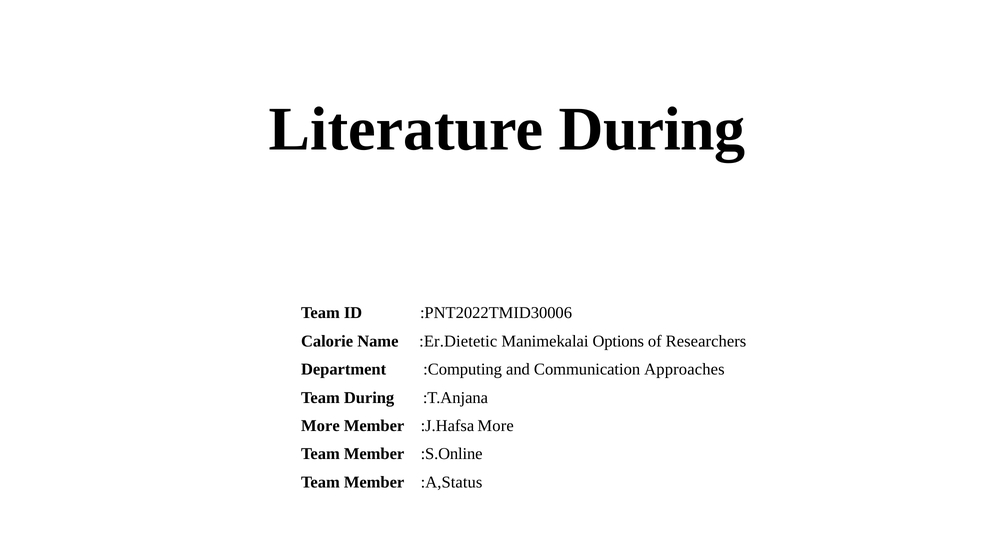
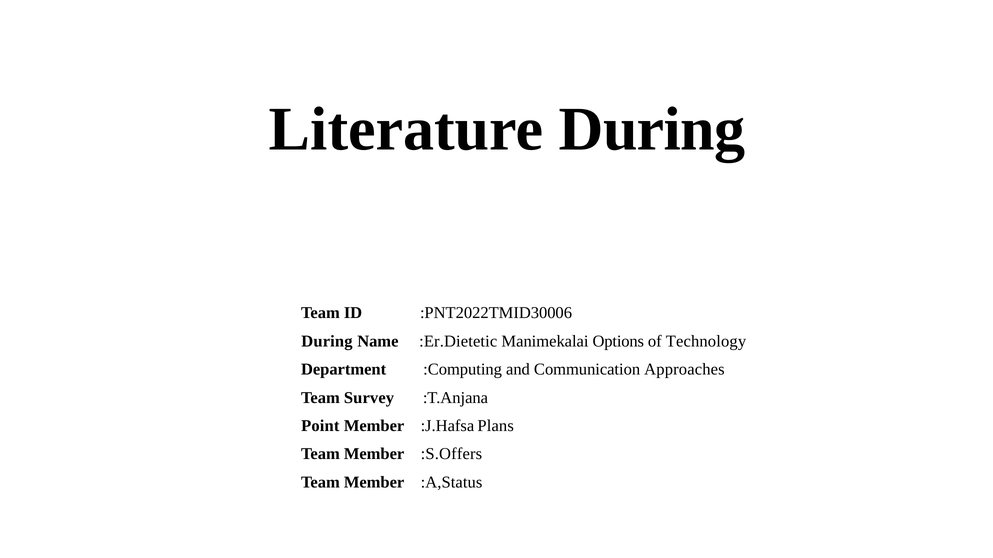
Calorie at (327, 342): Calorie -> During
Researchers: Researchers -> Technology
Team During: During -> Survey
More at (320, 426): More -> Point
:J.Hafsa More: More -> Plans
:S.Online: :S.Online -> :S.Offers
